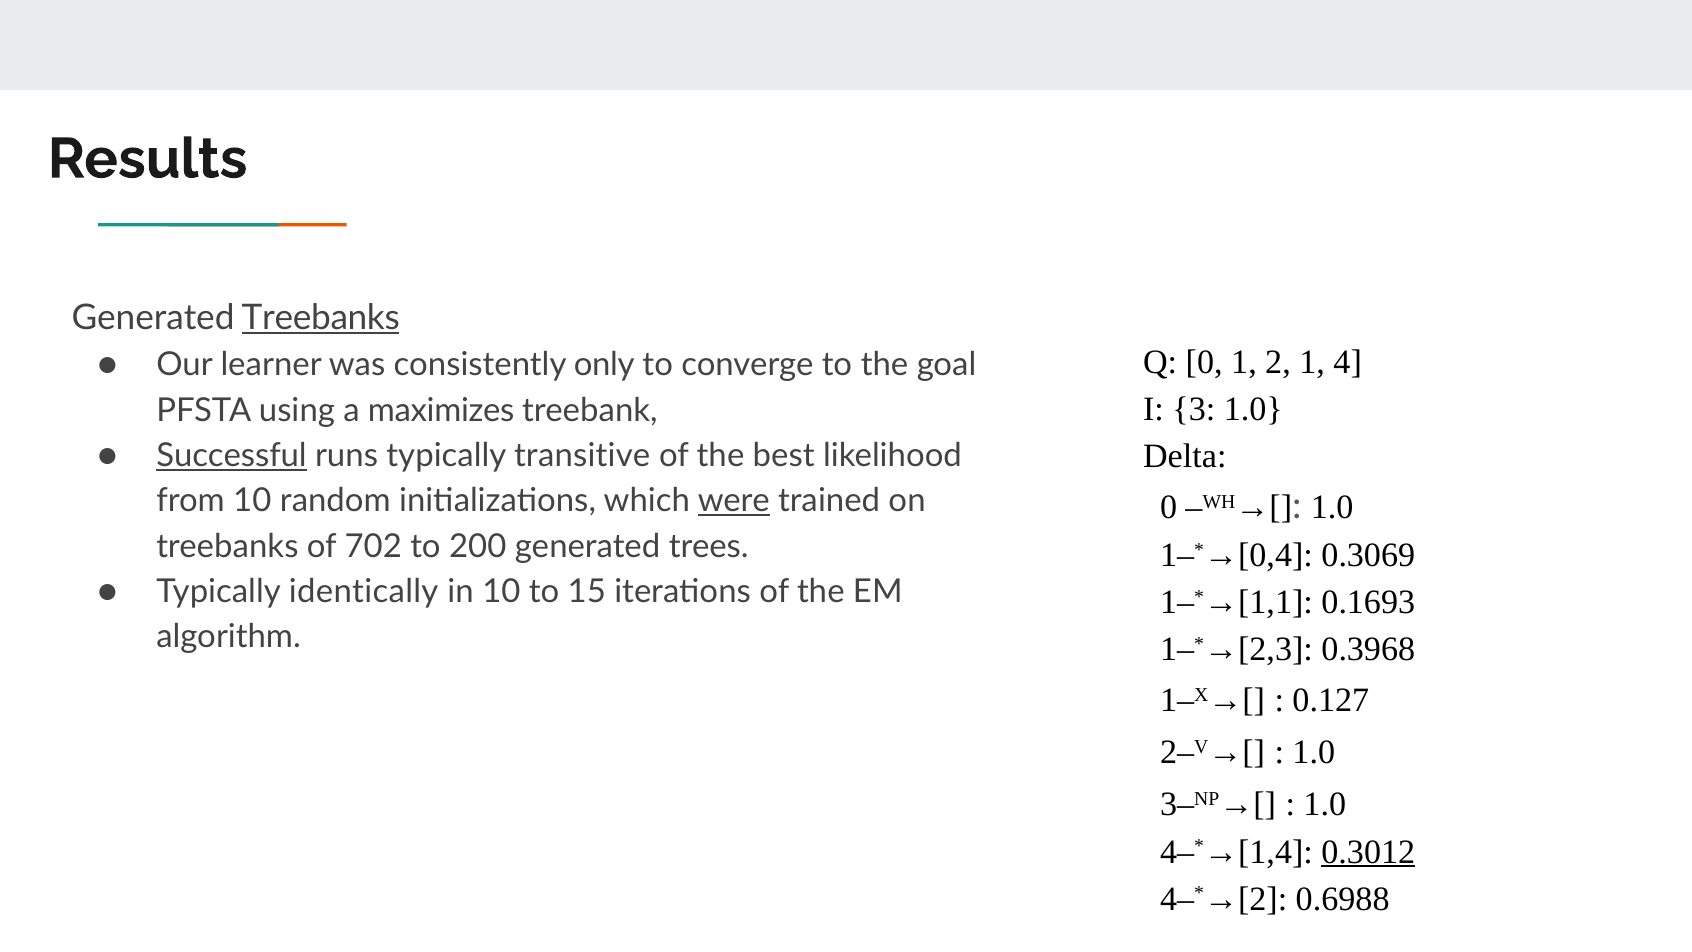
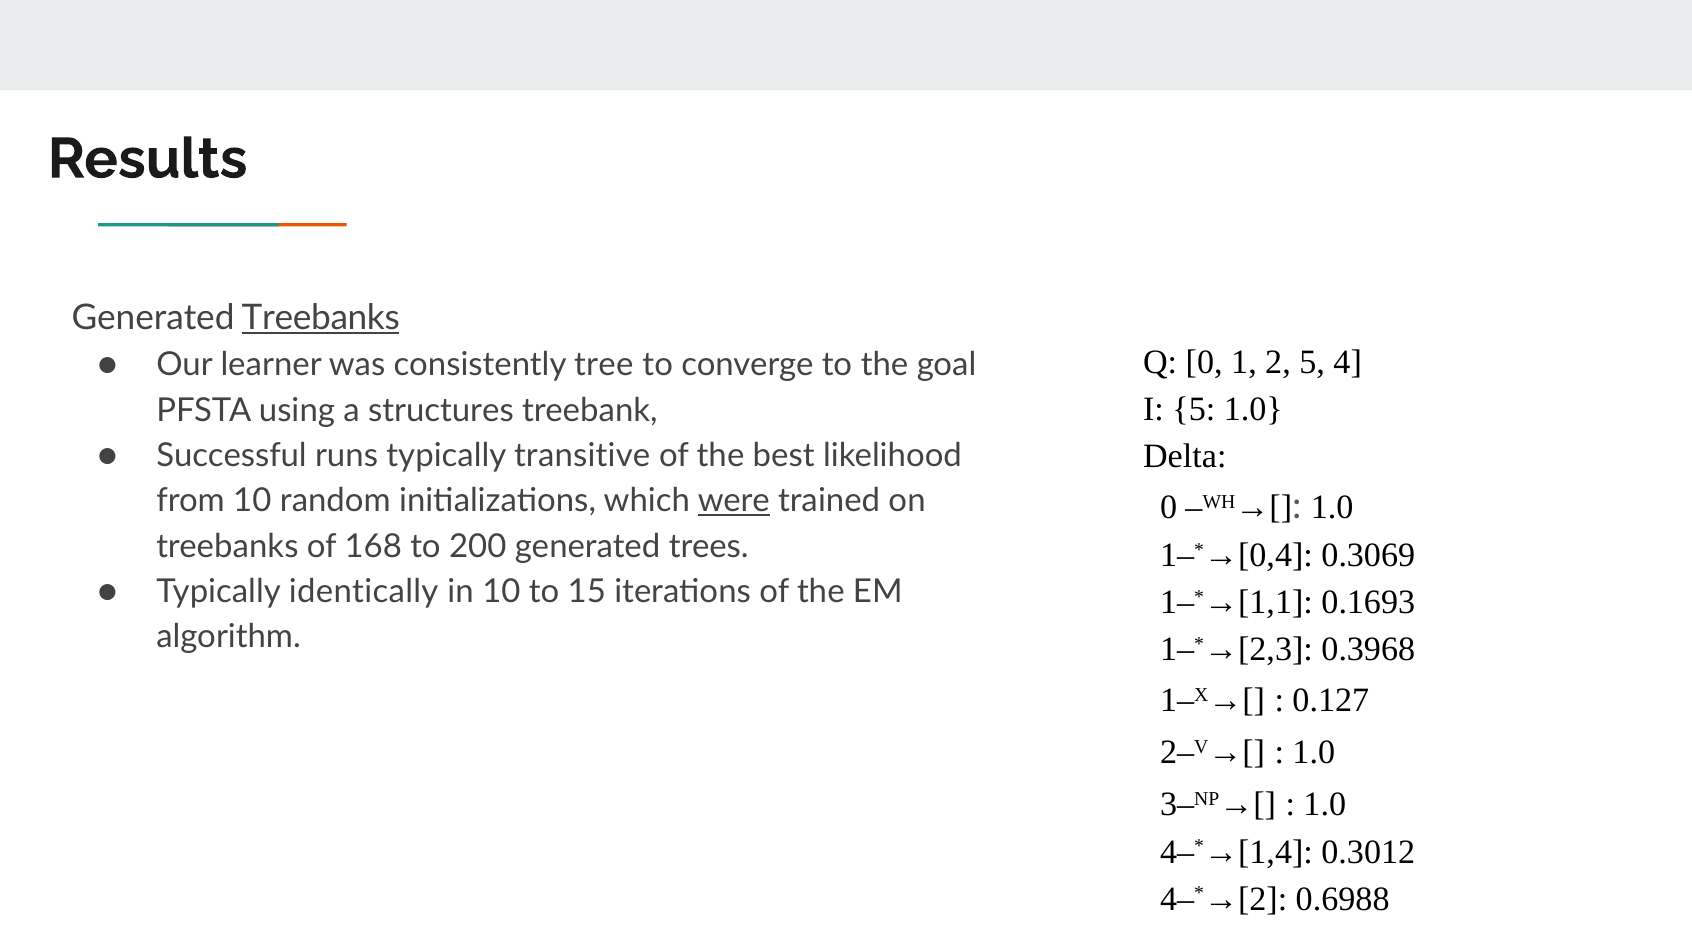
2 1: 1 -> 5
only: only -> tree
I 3: 3 -> 5
maximizes: maximizes -> structures
Successful underline: present -> none
702: 702 -> 168
0.3012 underline: present -> none
